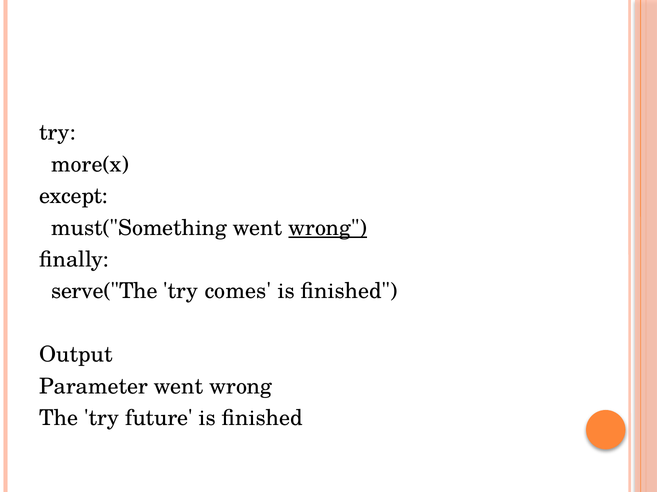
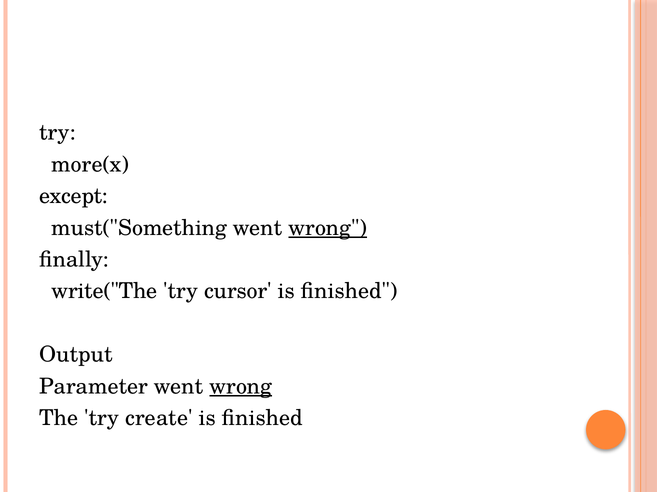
serve("The: serve("The -> write("The
comes: comes -> cursor
wrong at (241, 387) underline: none -> present
future: future -> create
